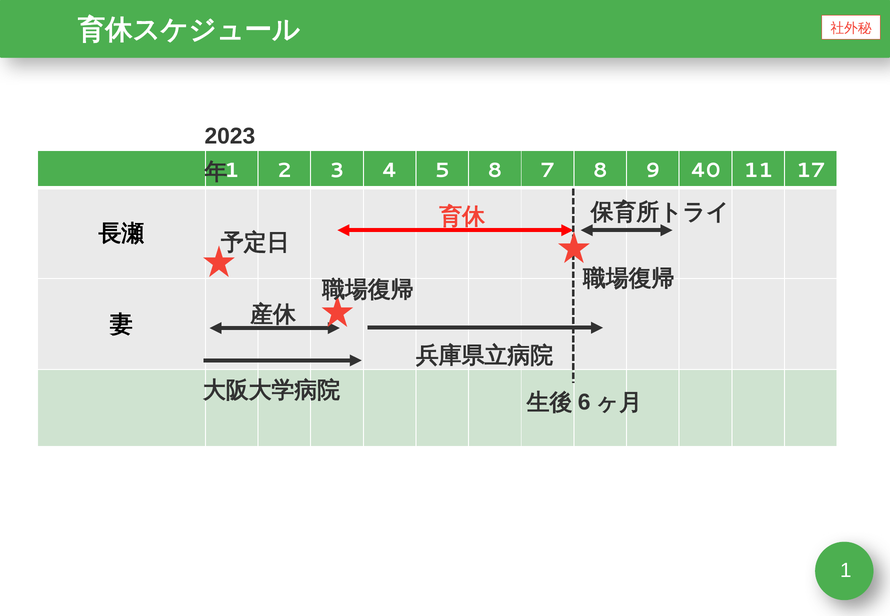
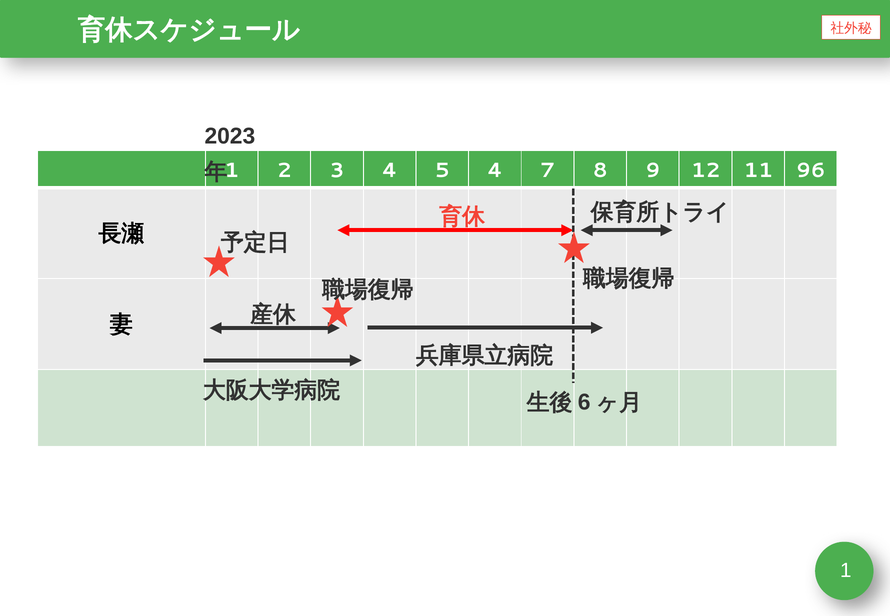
5 8: 8 -> 4
40: 40 -> 12
17: 17 -> 96
